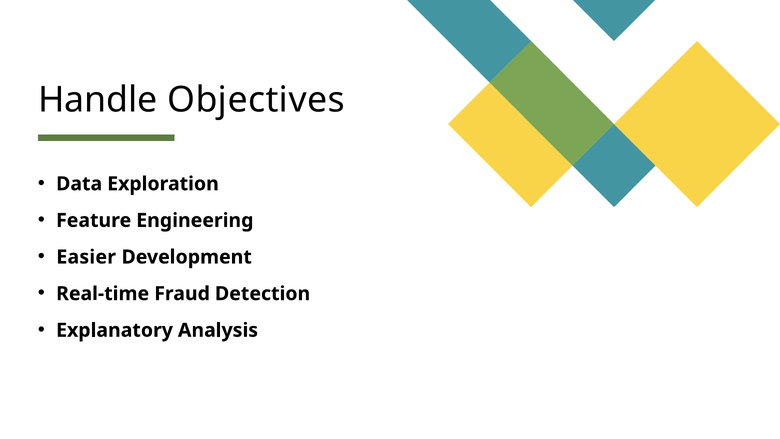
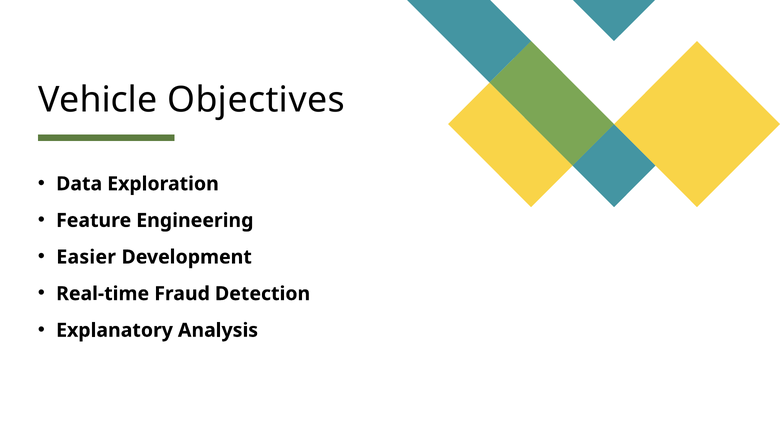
Handle: Handle -> Vehicle
